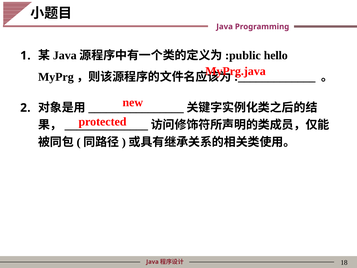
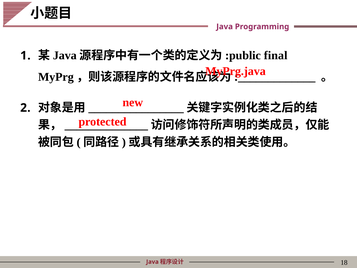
hello: hello -> final
